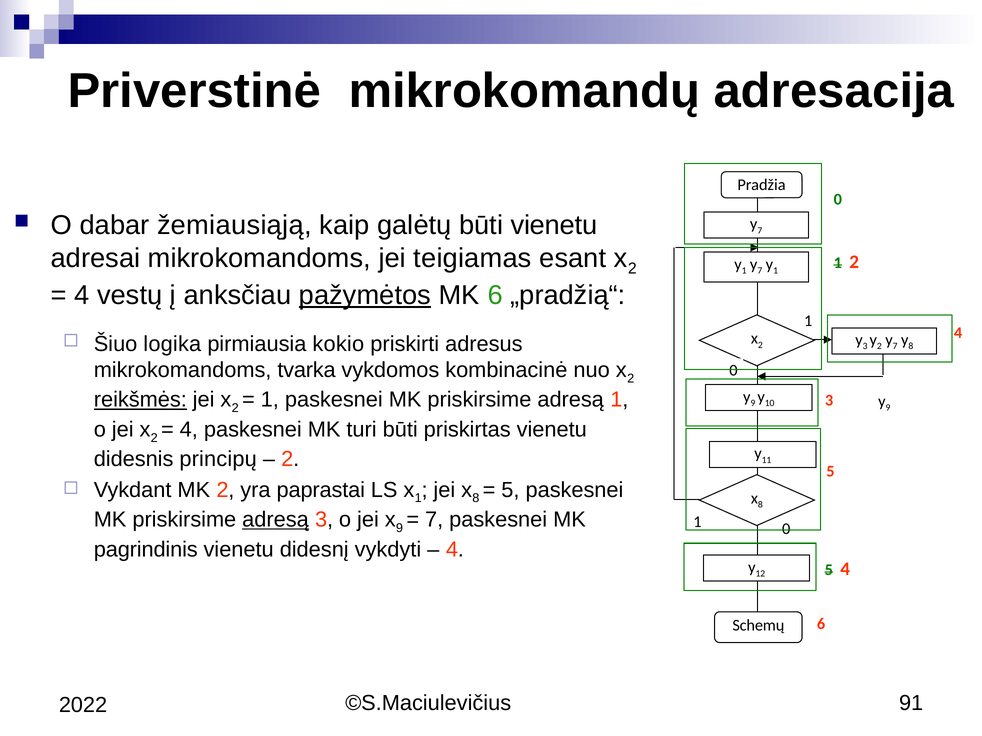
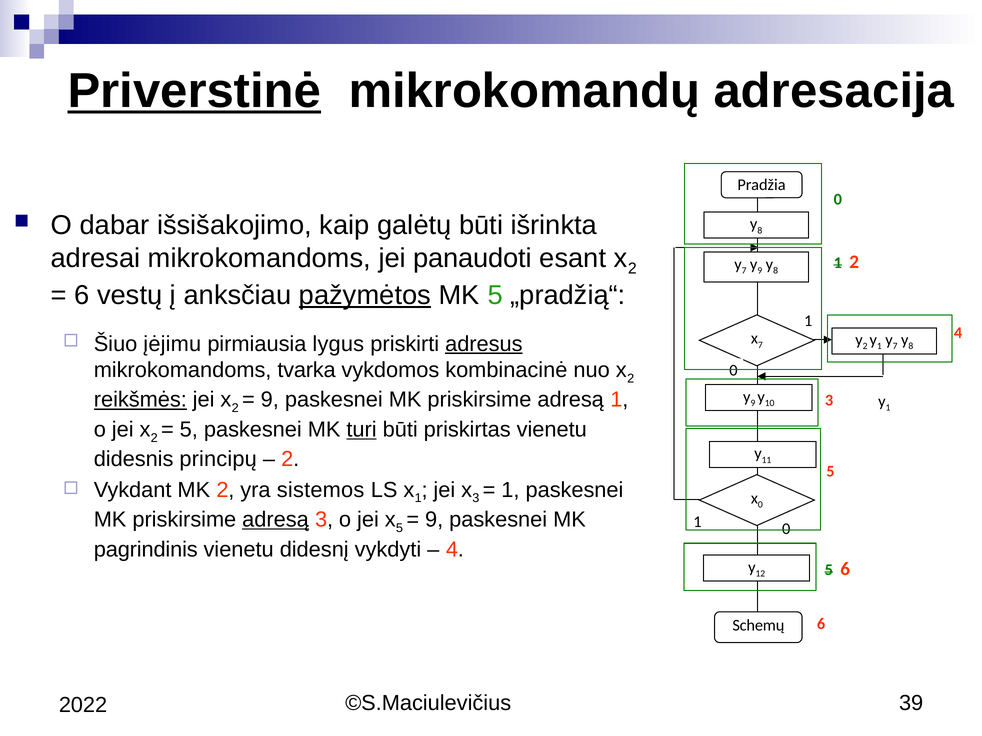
Priverstinė underline: none -> present
žemiausiąją: žemiausiąją -> išsišakojimo
būti vienetu: vienetu -> išrinkta
7 at (760, 231): 7 -> 8
teigiamas: teigiamas -> panaudoti
1 at (744, 271): 1 -> 7
7 at (760, 271): 7 -> 9
1 at (776, 271): 1 -> 8
4 at (82, 295): 4 -> 6
MK 6: 6 -> 5
2 at (760, 345): 2 -> 7
3 at (865, 346): 3 -> 2
2 at (879, 346): 2 -> 1
logika: logika -> įėjimu
kokio: kokio -> lygus
adresus underline: none -> present
1 at (270, 400): 1 -> 9
9 at (888, 408): 9 -> 1
4 at (189, 430): 4 -> 5
turi underline: none -> present
paprastai: paprastai -> sistemos
8 at (476, 499): 8 -> 3
5 at (510, 490): 5 -> 1
8 at (760, 505): 8 -> 0
9 at (399, 528): 9 -> 5
7 at (434, 520): 7 -> 9
5 4: 4 -> 6
91: 91 -> 39
